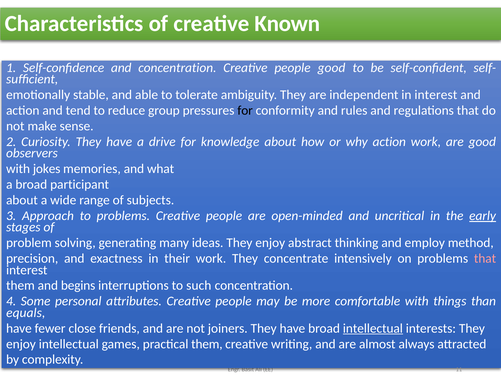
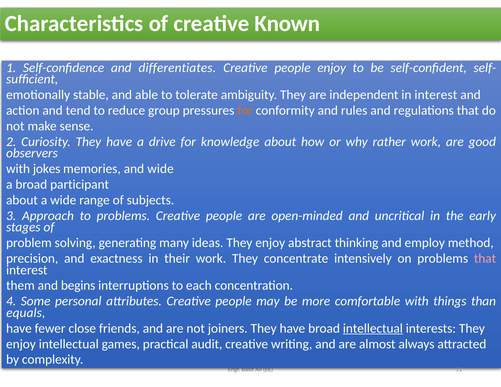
and concentration: concentration -> differentiates
people good: good -> enjoy
for at (245, 111) colour: black -> orange
why action: action -> rather
and what: what -> wide
early underline: present -> none
such: such -> each
practical them: them -> audit
